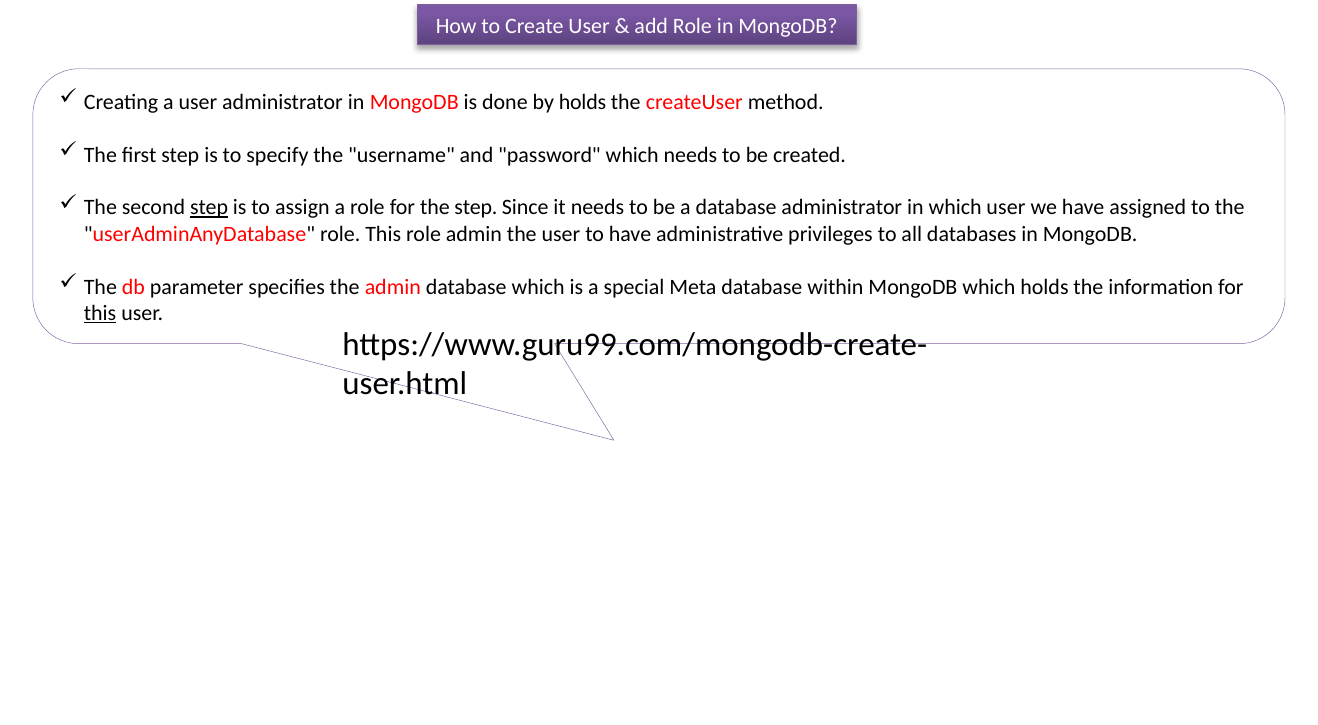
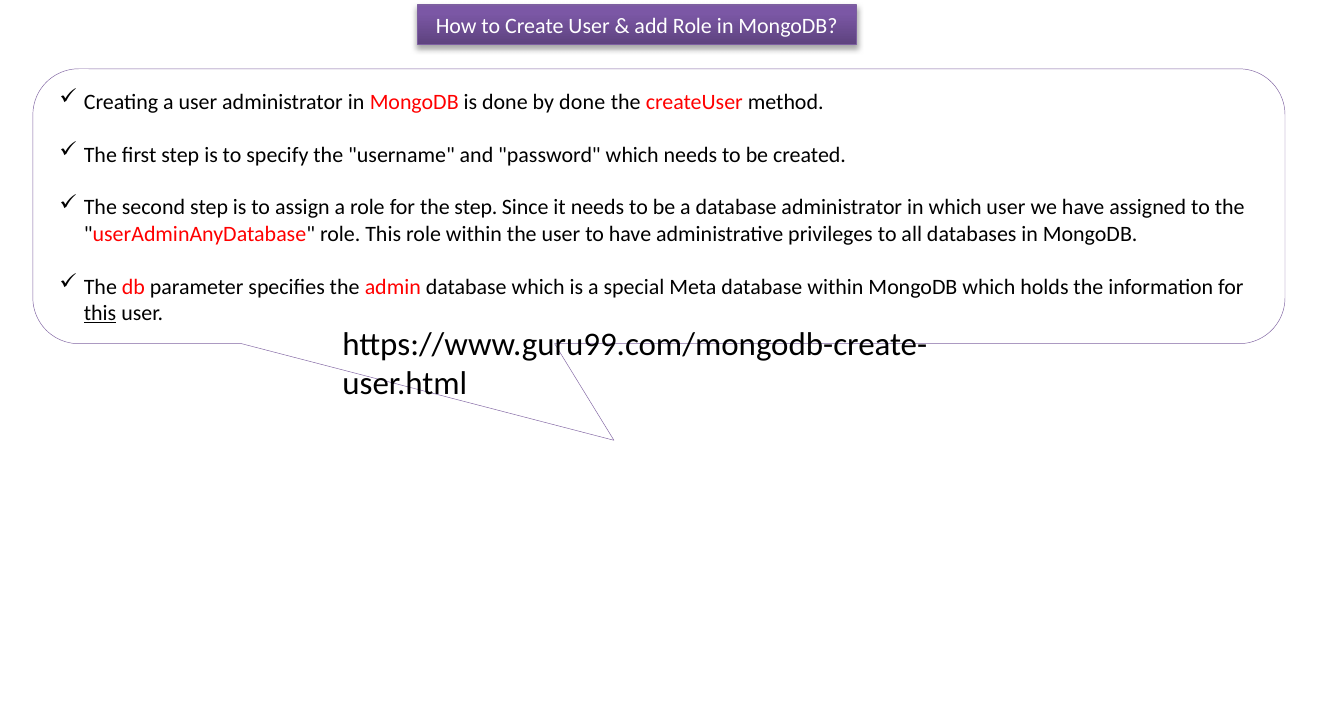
by holds: holds -> done
step at (209, 208) underline: present -> none
role admin: admin -> within
